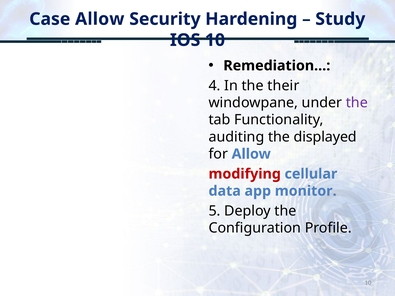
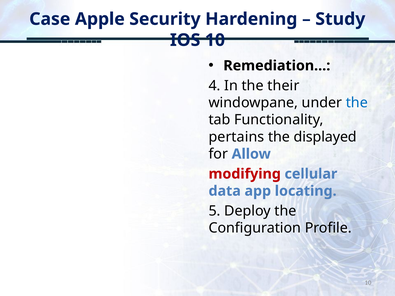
Case Allow: Allow -> Apple
the at (357, 103) colour: purple -> blue
auditing: auditing -> pertains
monitor: monitor -> locating
